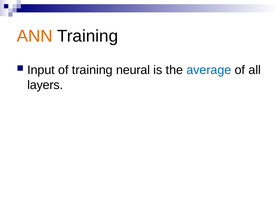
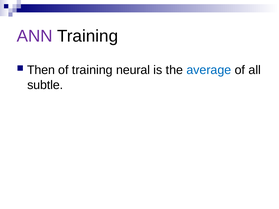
ANN colour: orange -> purple
Input: Input -> Then
layers: layers -> subtle
